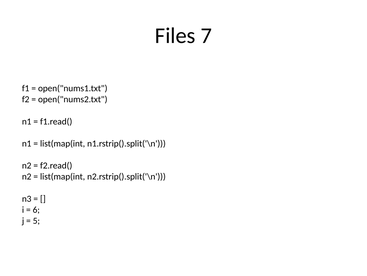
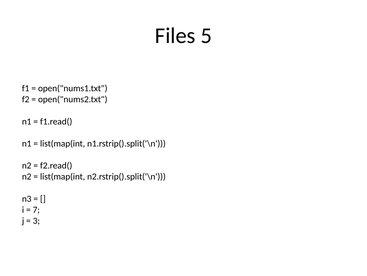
7: 7 -> 5
6: 6 -> 7
5: 5 -> 3
